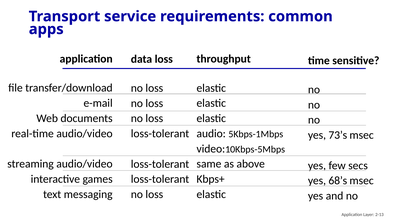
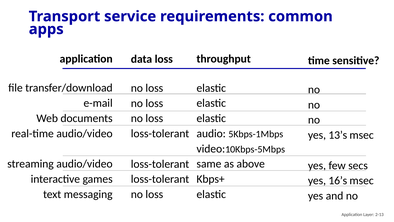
73’s: 73’s -> 13’s
68’s: 68’s -> 16’s
